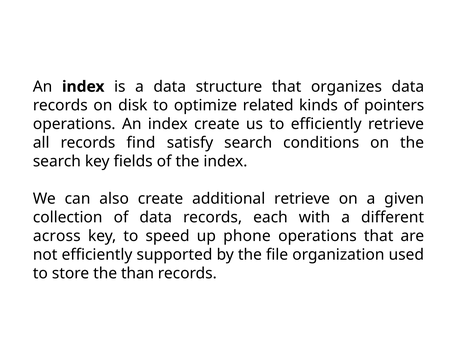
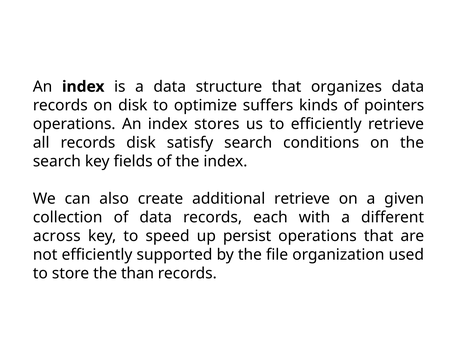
related: related -> suffers
index create: create -> stores
records find: find -> disk
phone: phone -> persist
